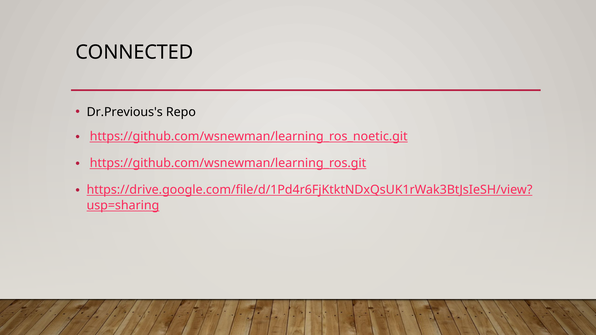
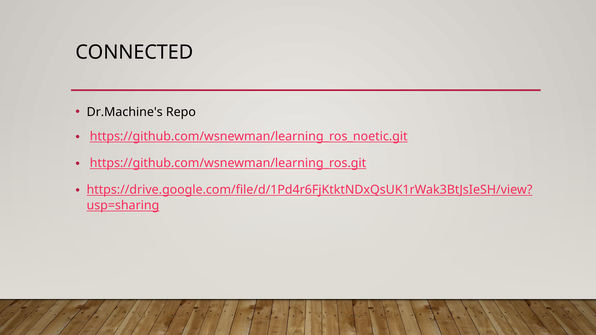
Dr.Previous's: Dr.Previous's -> Dr.Machine's
